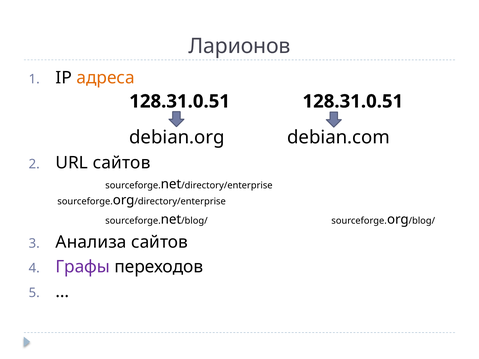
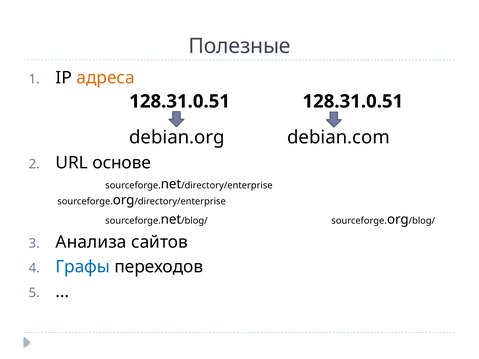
Ларионов: Ларионов -> Полезные
URL сайтов: сайтов -> основе
Графы colour: purple -> blue
